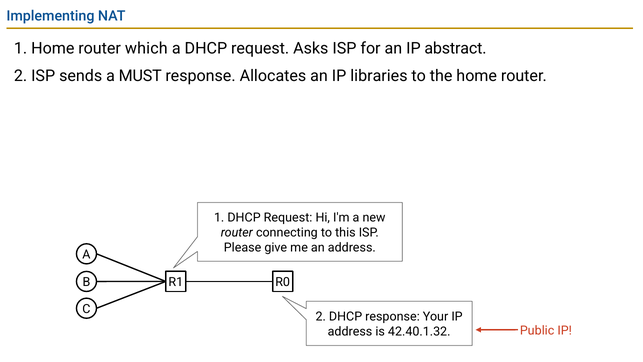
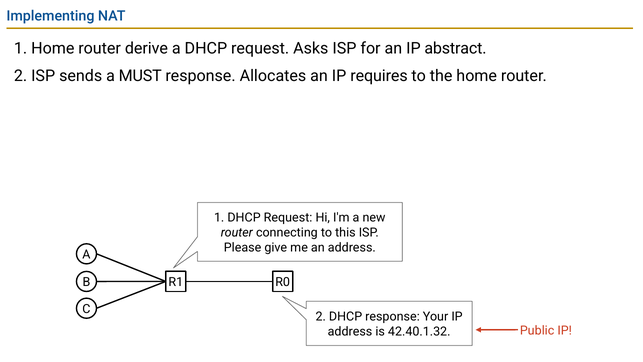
which: which -> derive
libraries: libraries -> requires
